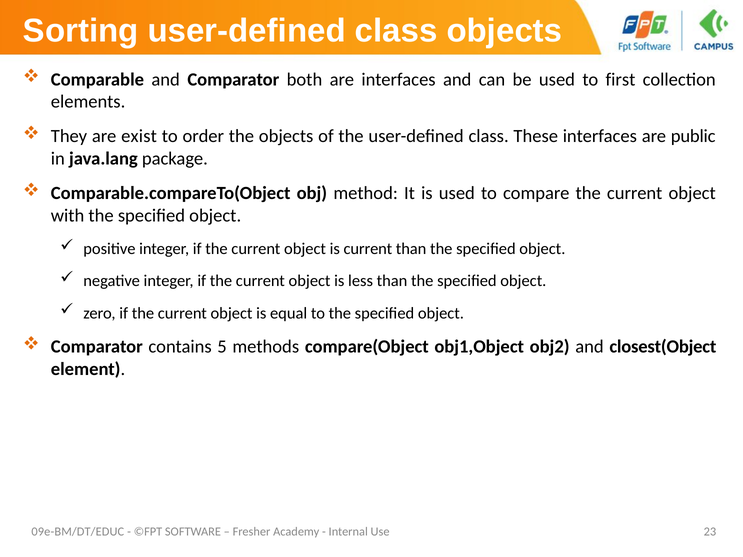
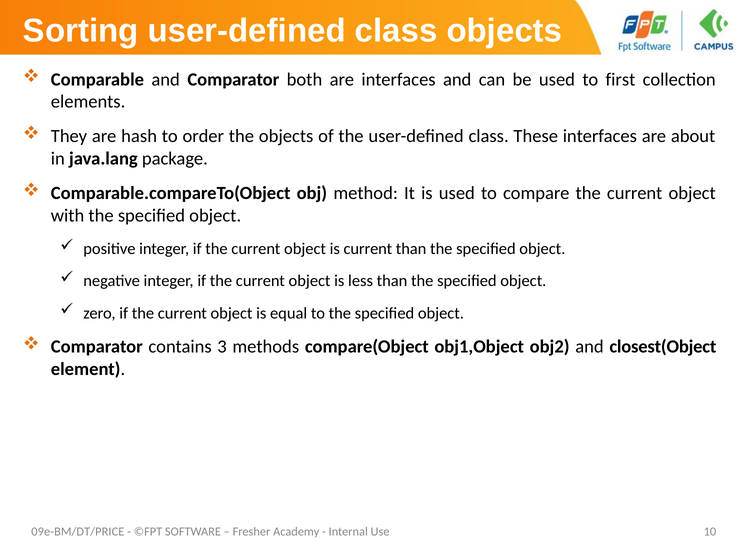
exist: exist -> hash
public: public -> about
5: 5 -> 3
09e-BM/DT/EDUC: 09e-BM/DT/EDUC -> 09e-BM/DT/PRICE
23: 23 -> 10
